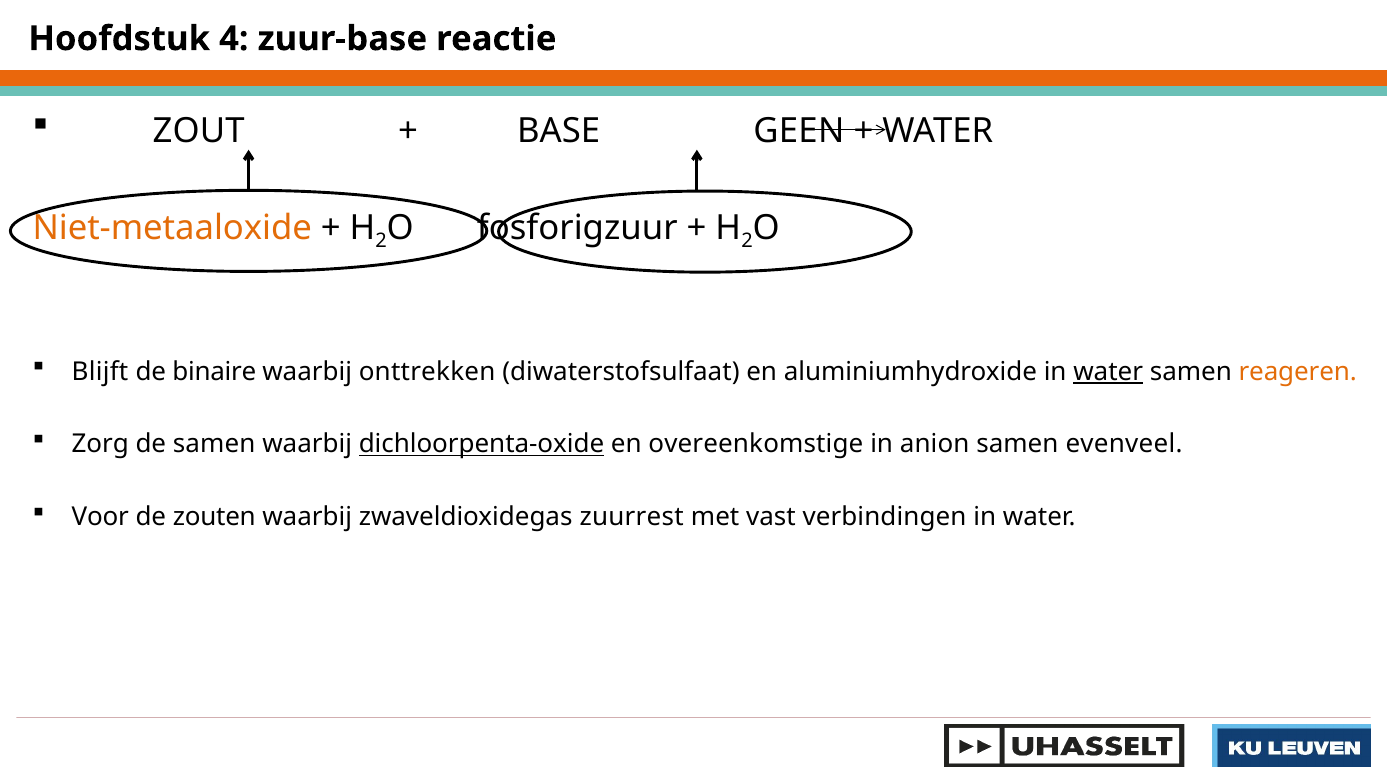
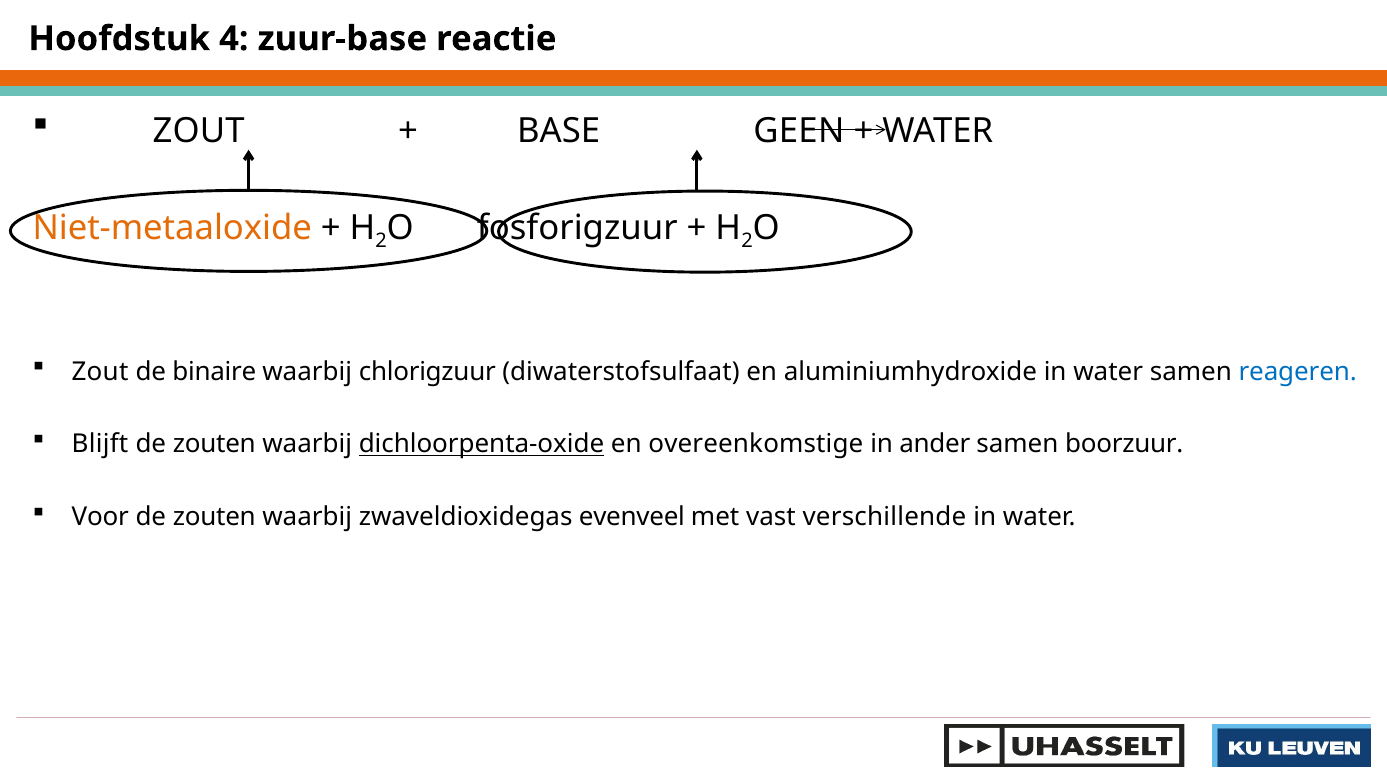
Blijft at (100, 372): Blijft -> Zout
onttrekken: onttrekken -> chlorigzuur
water at (1108, 372) underline: present -> none
reageren colour: orange -> blue
Zorg: Zorg -> Blijft
samen at (214, 444): samen -> zouten
anion: anion -> ander
evenveel: evenveel -> boorzuur
zuurrest: zuurrest -> evenveel
verbindingen: verbindingen -> verschillende
